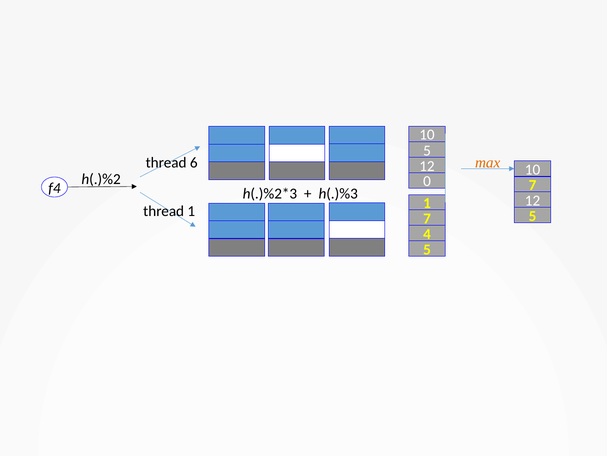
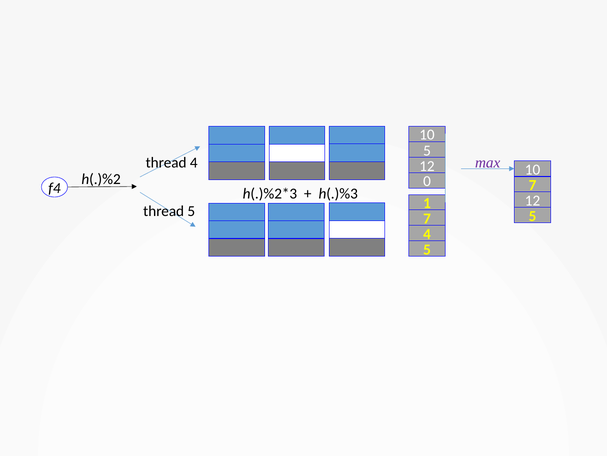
max colour: orange -> purple
thread 6: 6 -> 4
thread 1: 1 -> 5
